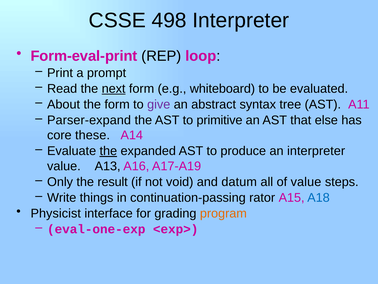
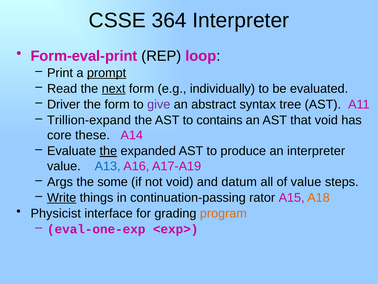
498: 498 -> 364
prompt underline: none -> present
whiteboard: whiteboard -> individually
About: About -> Driver
Parser-expand: Parser-expand -> Trillion-expand
primitive: primitive -> contains
that else: else -> void
A13 colour: black -> blue
Only: Only -> Args
result: result -> some
Write underline: none -> present
A18 colour: blue -> orange
